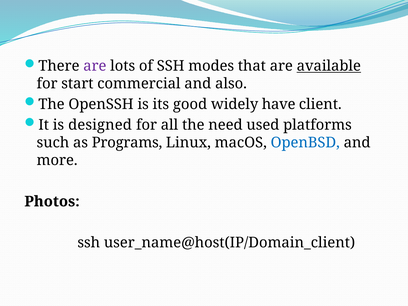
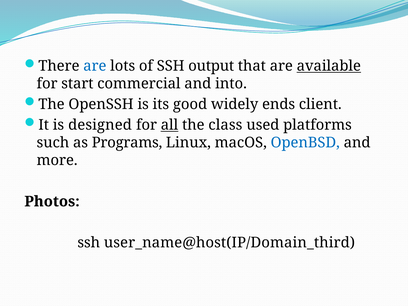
are at (95, 66) colour: purple -> blue
modes: modes -> output
also: also -> into
have: have -> ends
all underline: none -> present
need: need -> class
user_name@host(IP/Domain_client: user_name@host(IP/Domain_client -> user_name@host(IP/Domain_third
